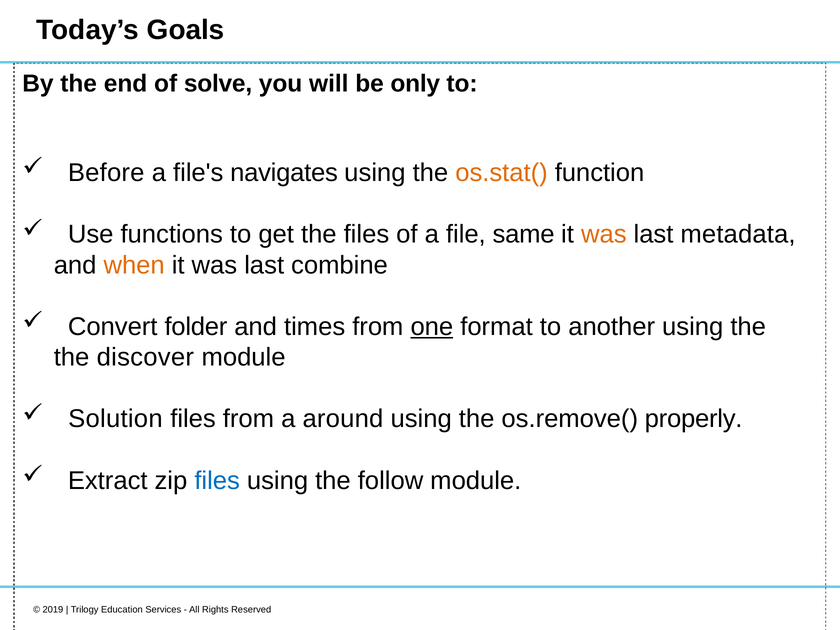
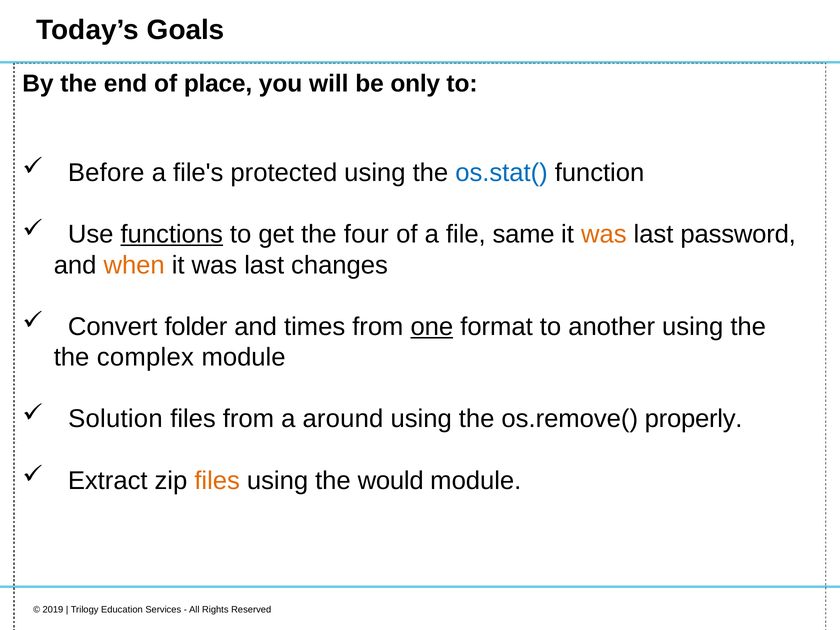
solve: solve -> place
navigates: navigates -> protected
os.stat( colour: orange -> blue
functions underline: none -> present
the files: files -> four
metadata: metadata -> password
combine: combine -> changes
discover: discover -> complex
files at (217, 481) colour: blue -> orange
follow: follow -> would
